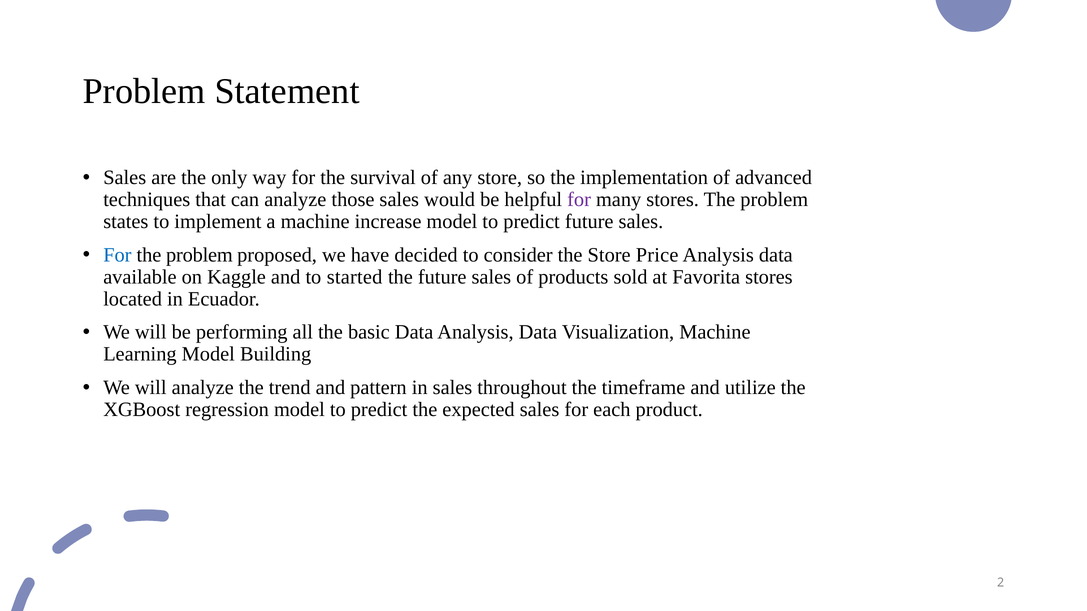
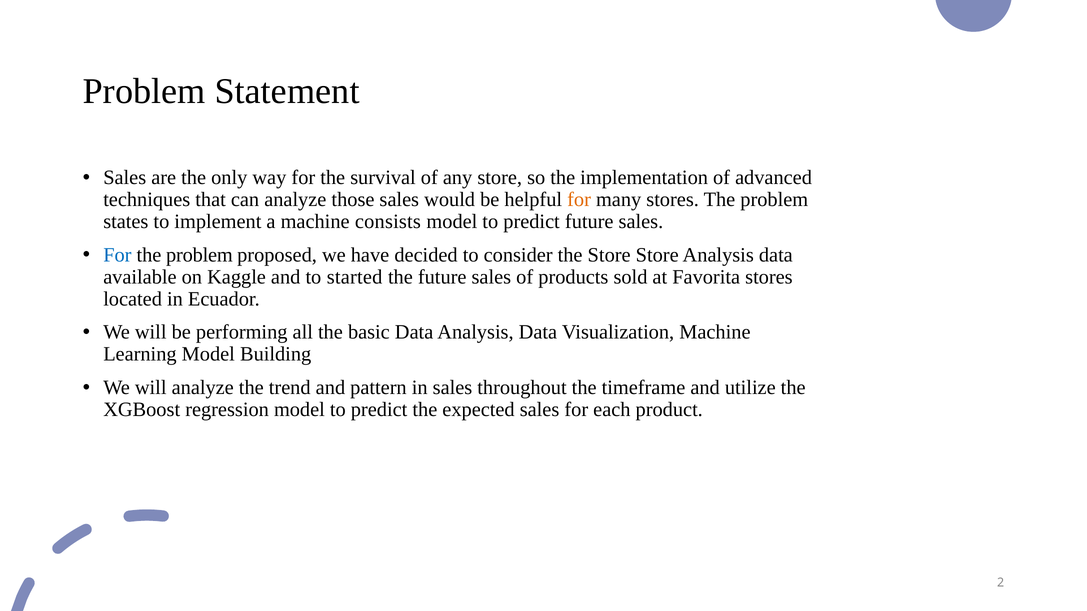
for at (579, 200) colour: purple -> orange
increase: increase -> consists
Store Price: Price -> Store
